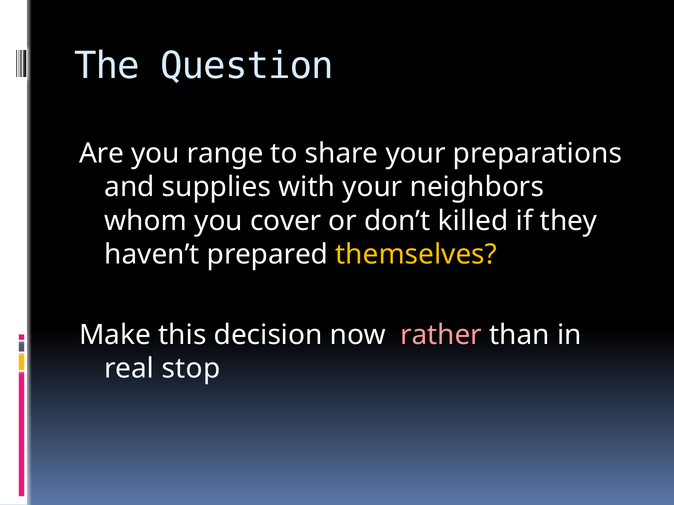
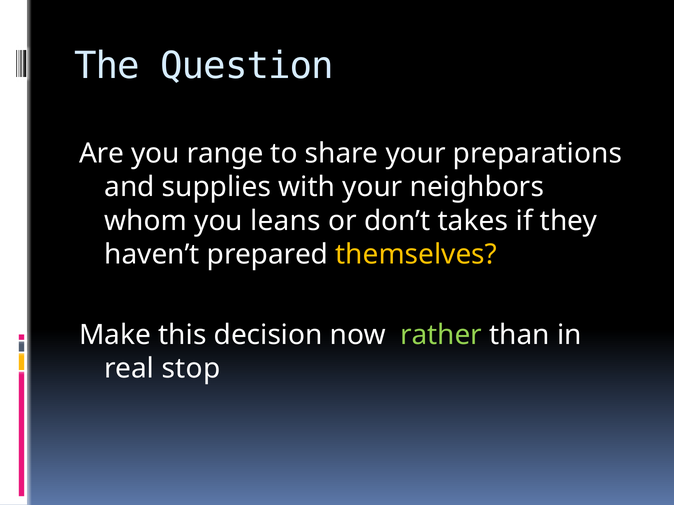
cover: cover -> leans
killed: killed -> takes
rather colour: pink -> light green
